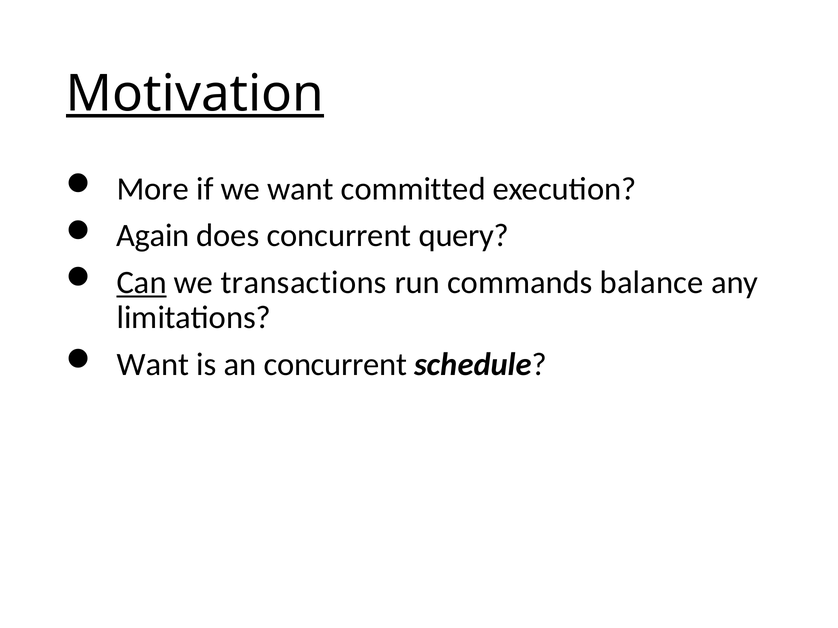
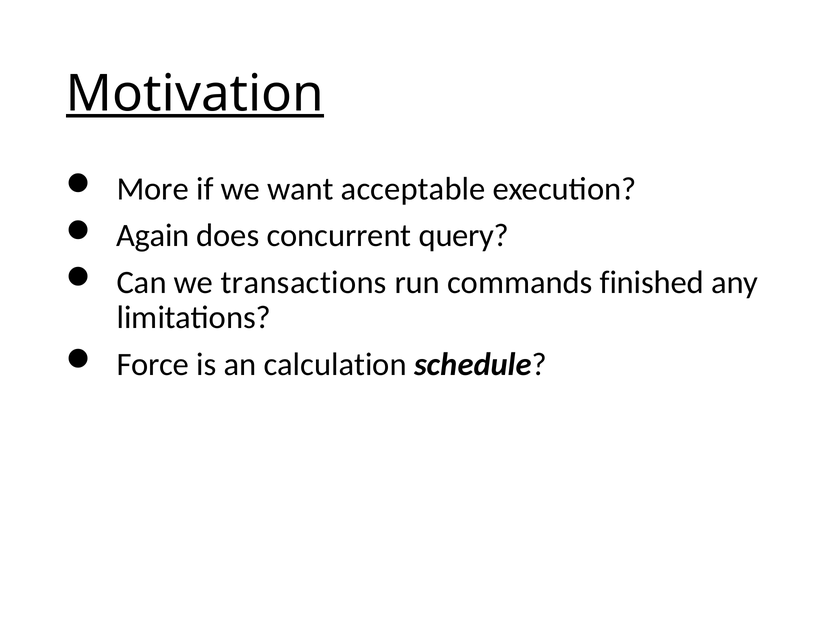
committed: committed -> acceptable
Can underline: present -> none
balance: balance -> finished
Want at (153, 365): Want -> Force
an concurrent: concurrent -> calculation
